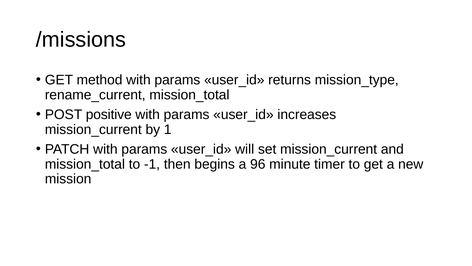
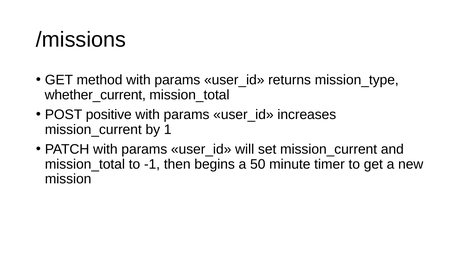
rename_current: rename_current -> whether_current
96: 96 -> 50
